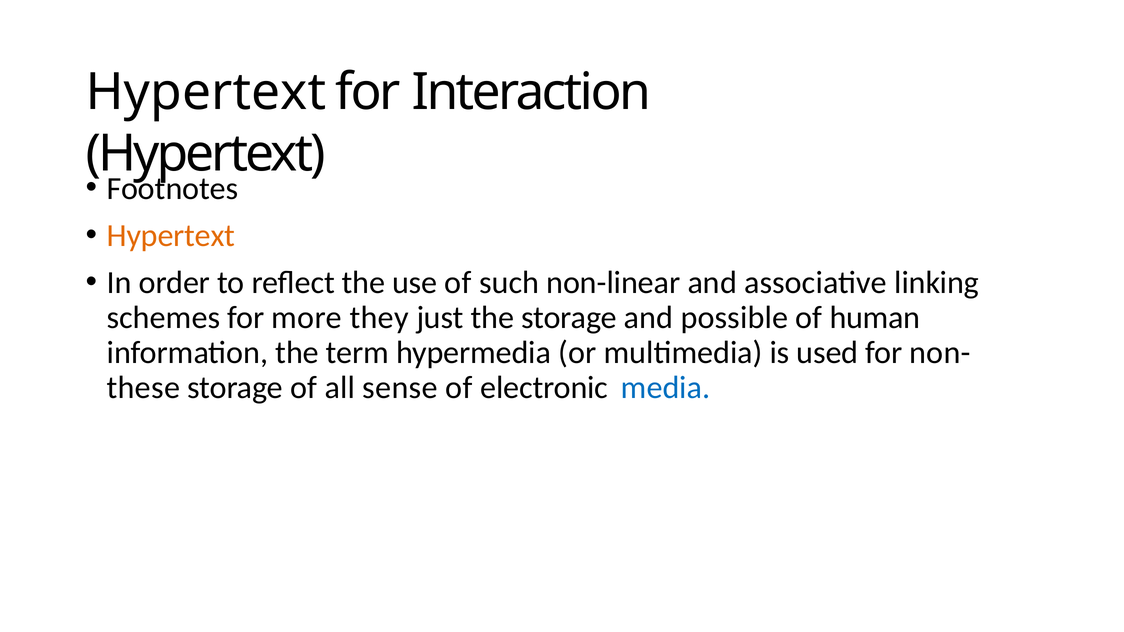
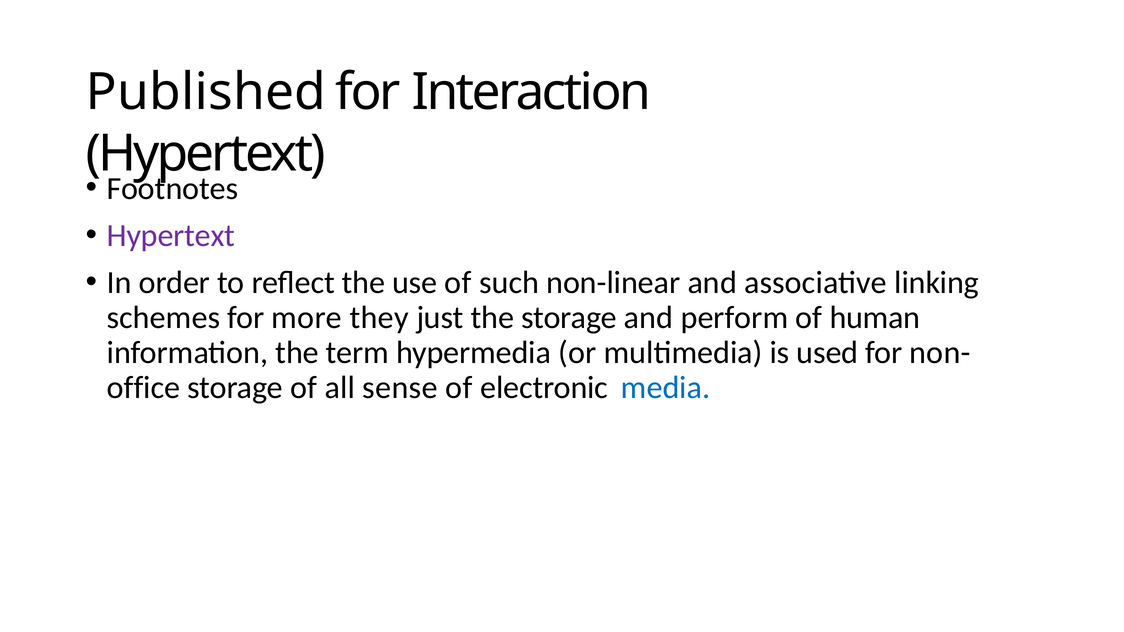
Hypertext at (206, 92): Hypertext -> Published
Hypertext at (171, 236) colour: orange -> purple
possible: possible -> perform
these: these -> office
